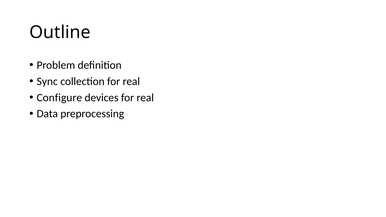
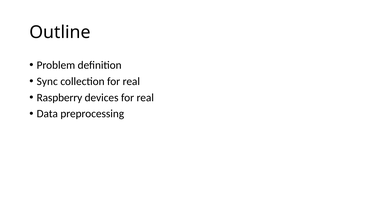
Configure: Configure -> Raspberry
